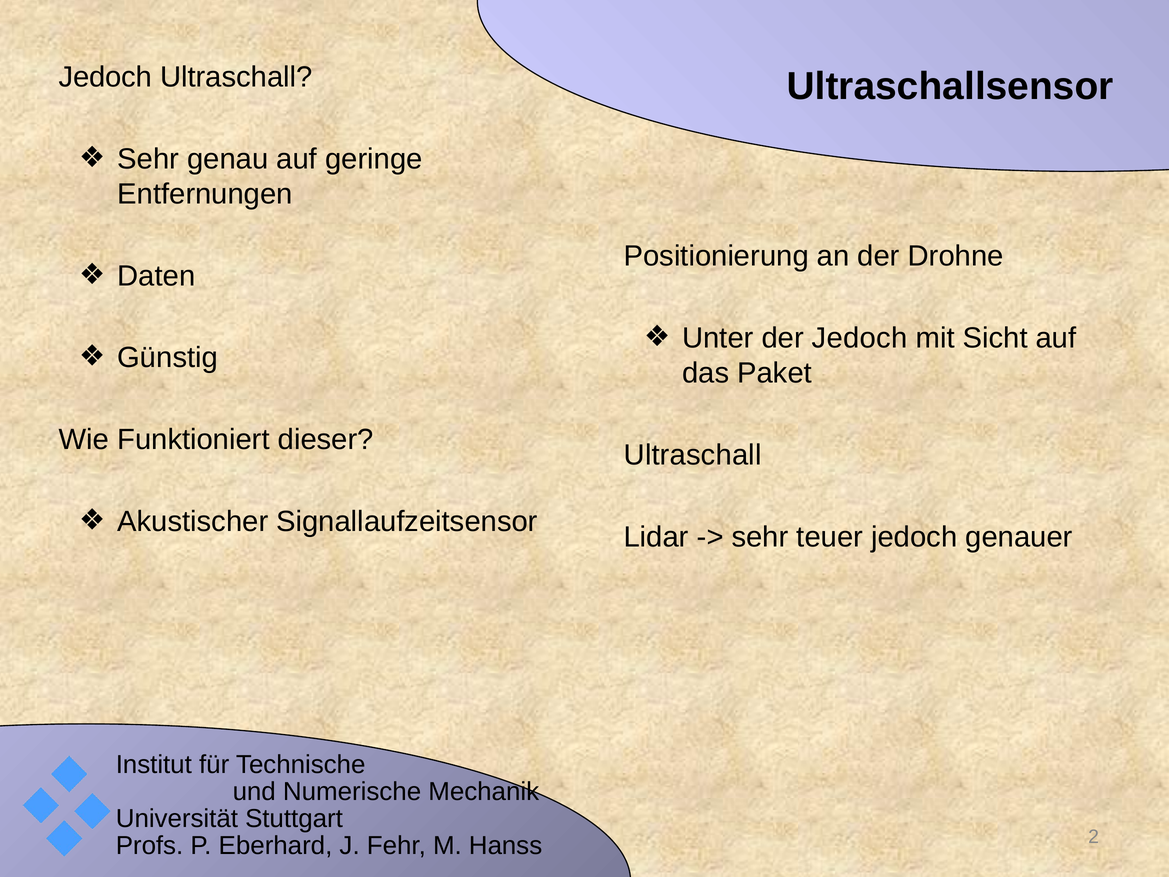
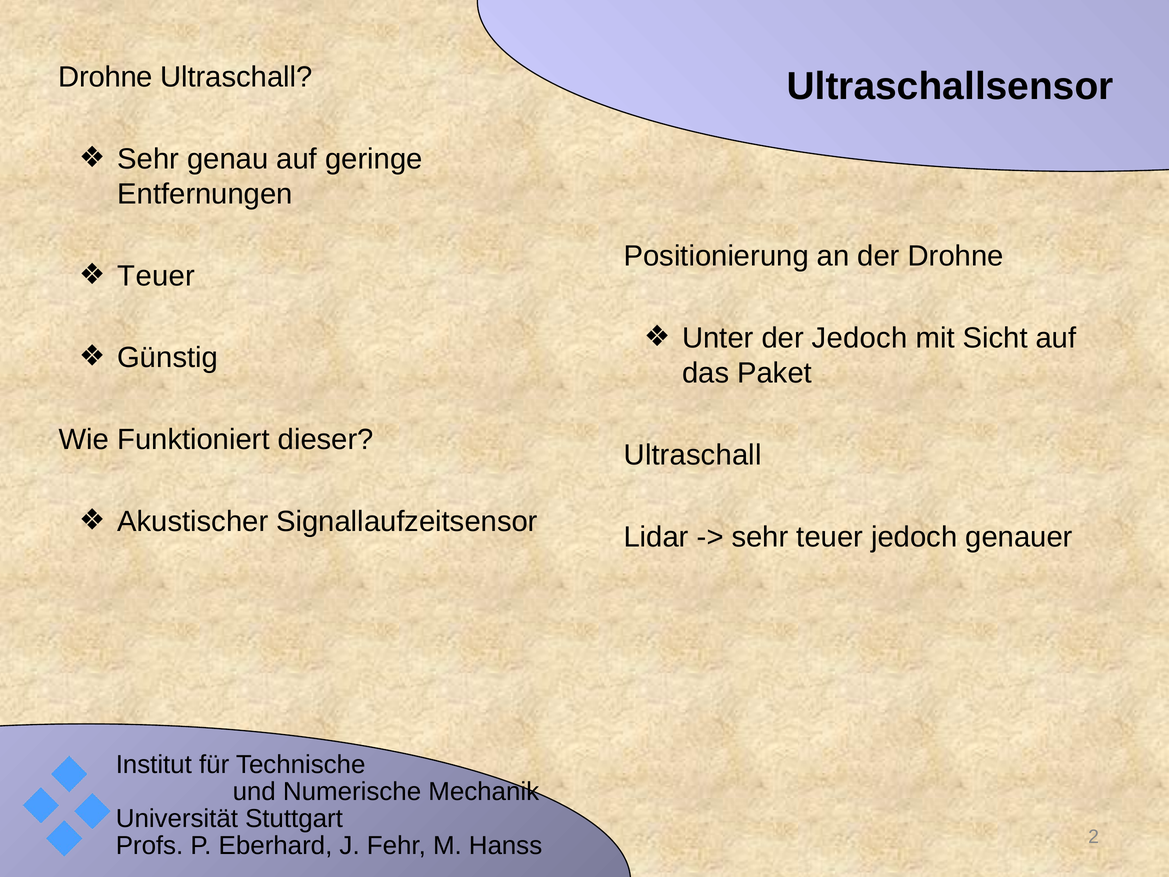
Jedoch at (106, 77): Jedoch -> Drohne
Daten at (156, 276): Daten -> Teuer
